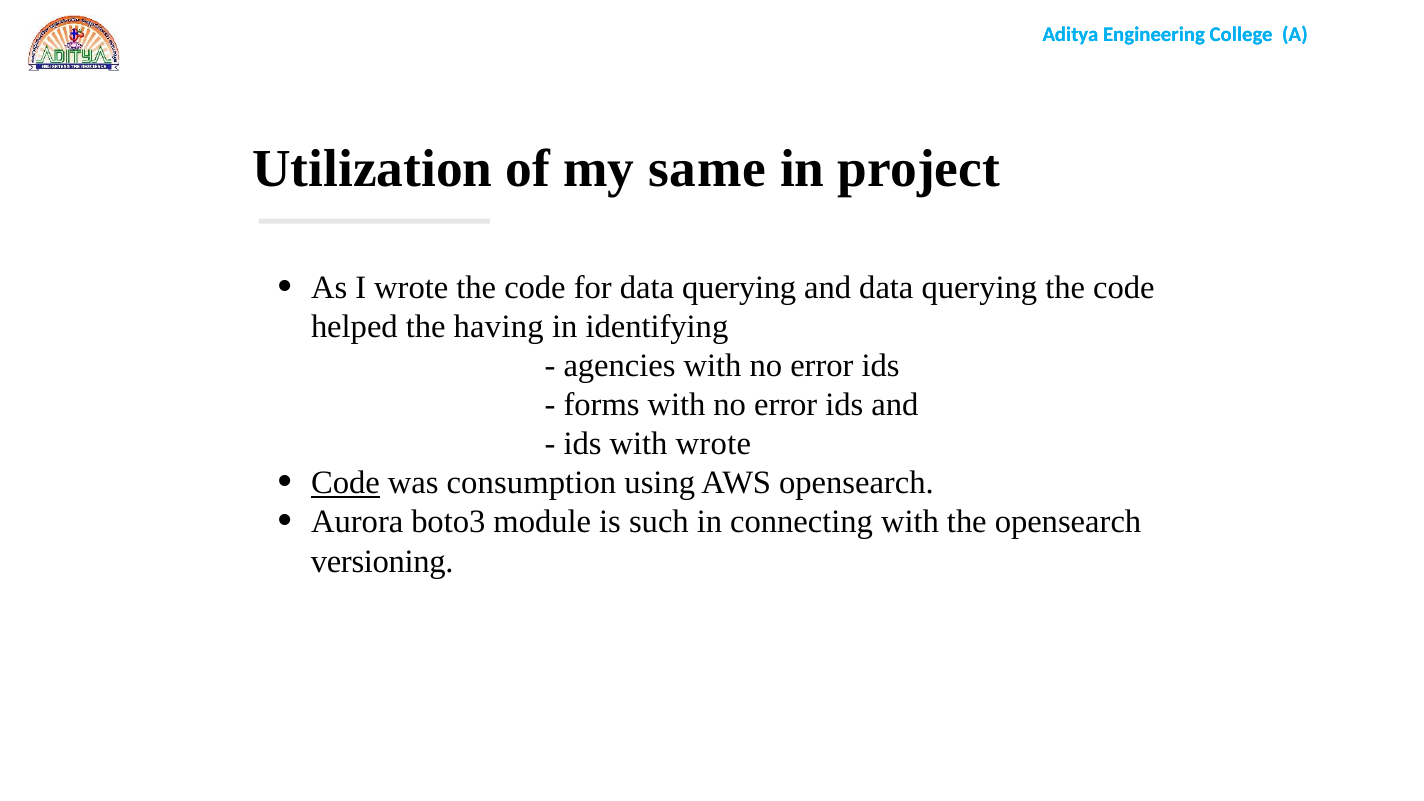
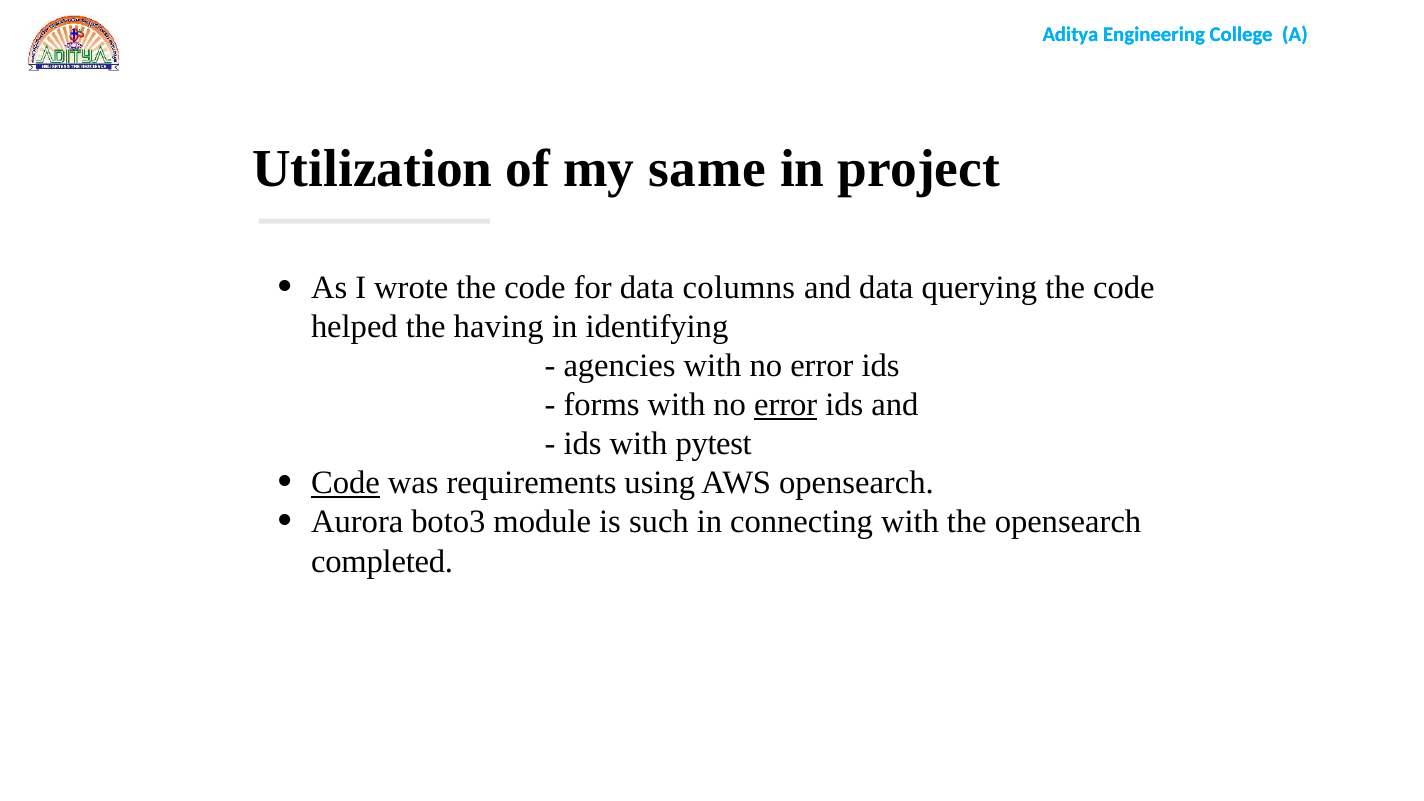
for data querying: querying -> columns
error at (786, 405) underline: none -> present
with wrote: wrote -> pytest
consumption: consumption -> requirements
versioning: versioning -> completed
